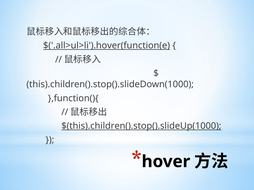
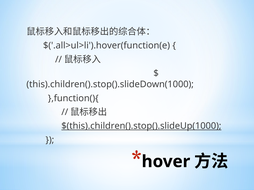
$('.all>ul>li').hover(function(e underline: present -> none
